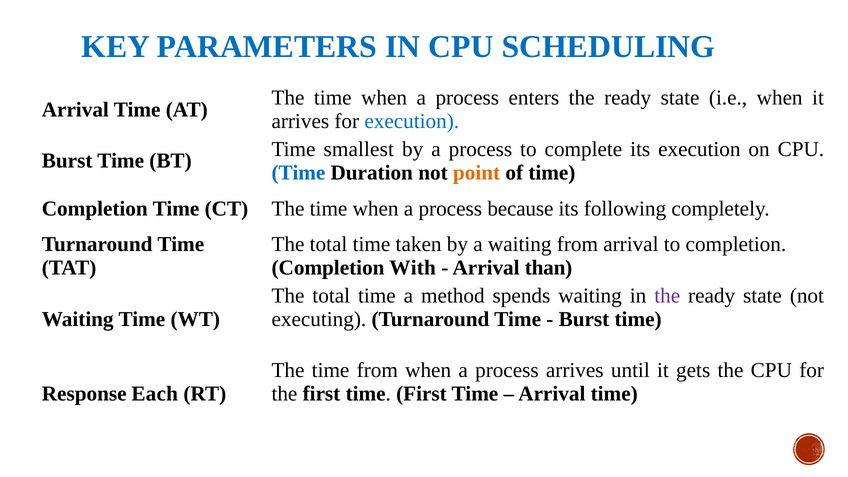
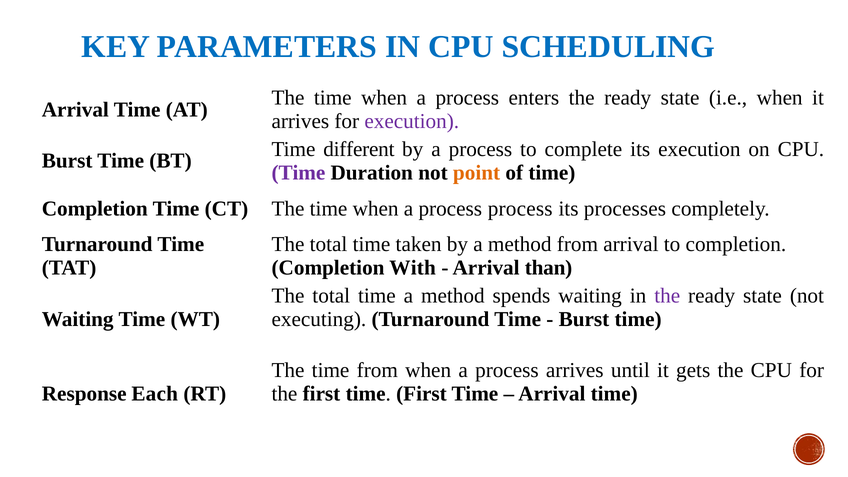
execution at (412, 121) colour: blue -> purple
smallest: smallest -> different
Time at (298, 173) colour: blue -> purple
process because: because -> process
following: following -> processes
by a waiting: waiting -> method
